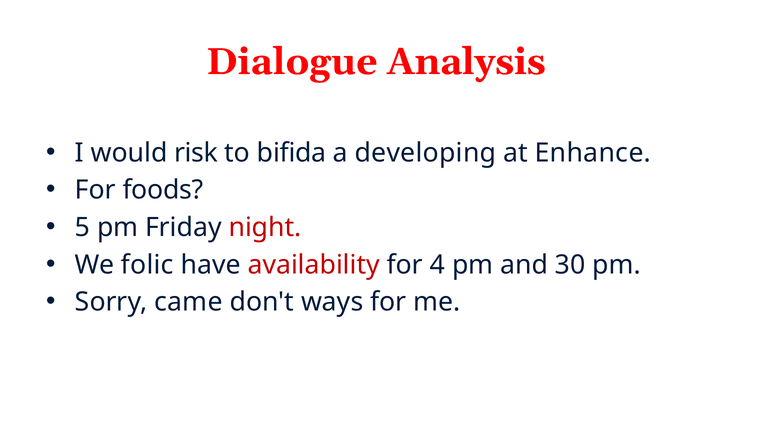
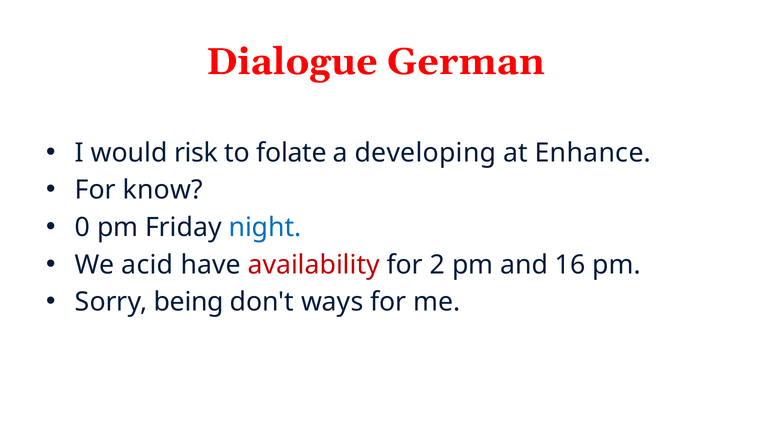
Analysis: Analysis -> German
bifida: bifida -> folate
foods: foods -> know
5: 5 -> 0
night colour: red -> blue
folic: folic -> acid
4: 4 -> 2
30: 30 -> 16
came: came -> being
